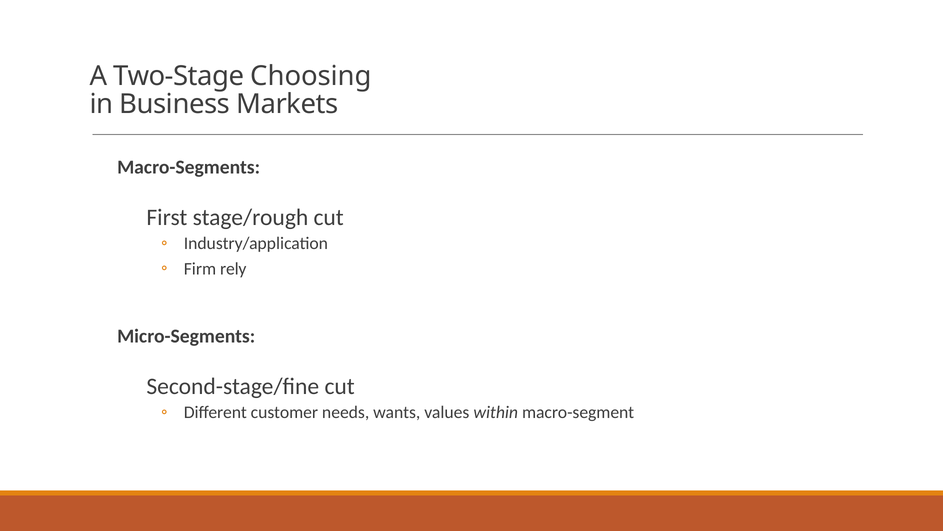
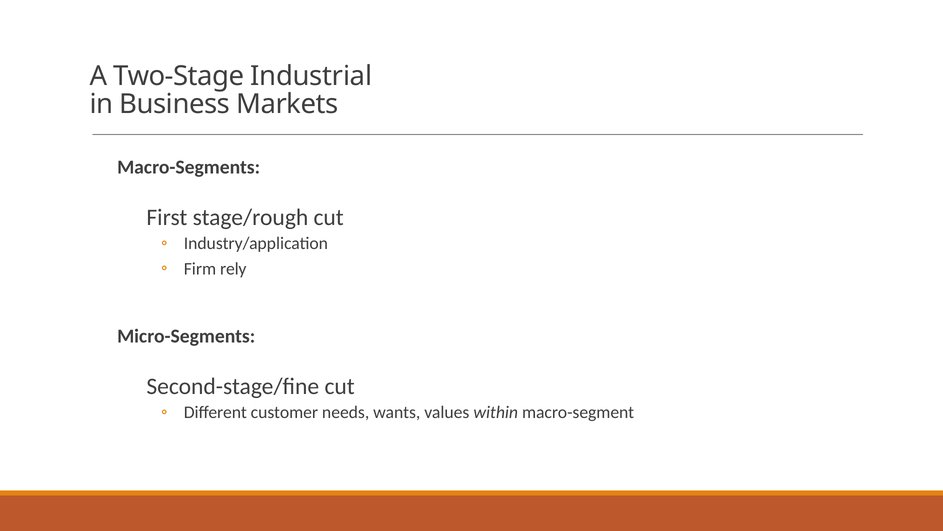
Choosing: Choosing -> Industrial
